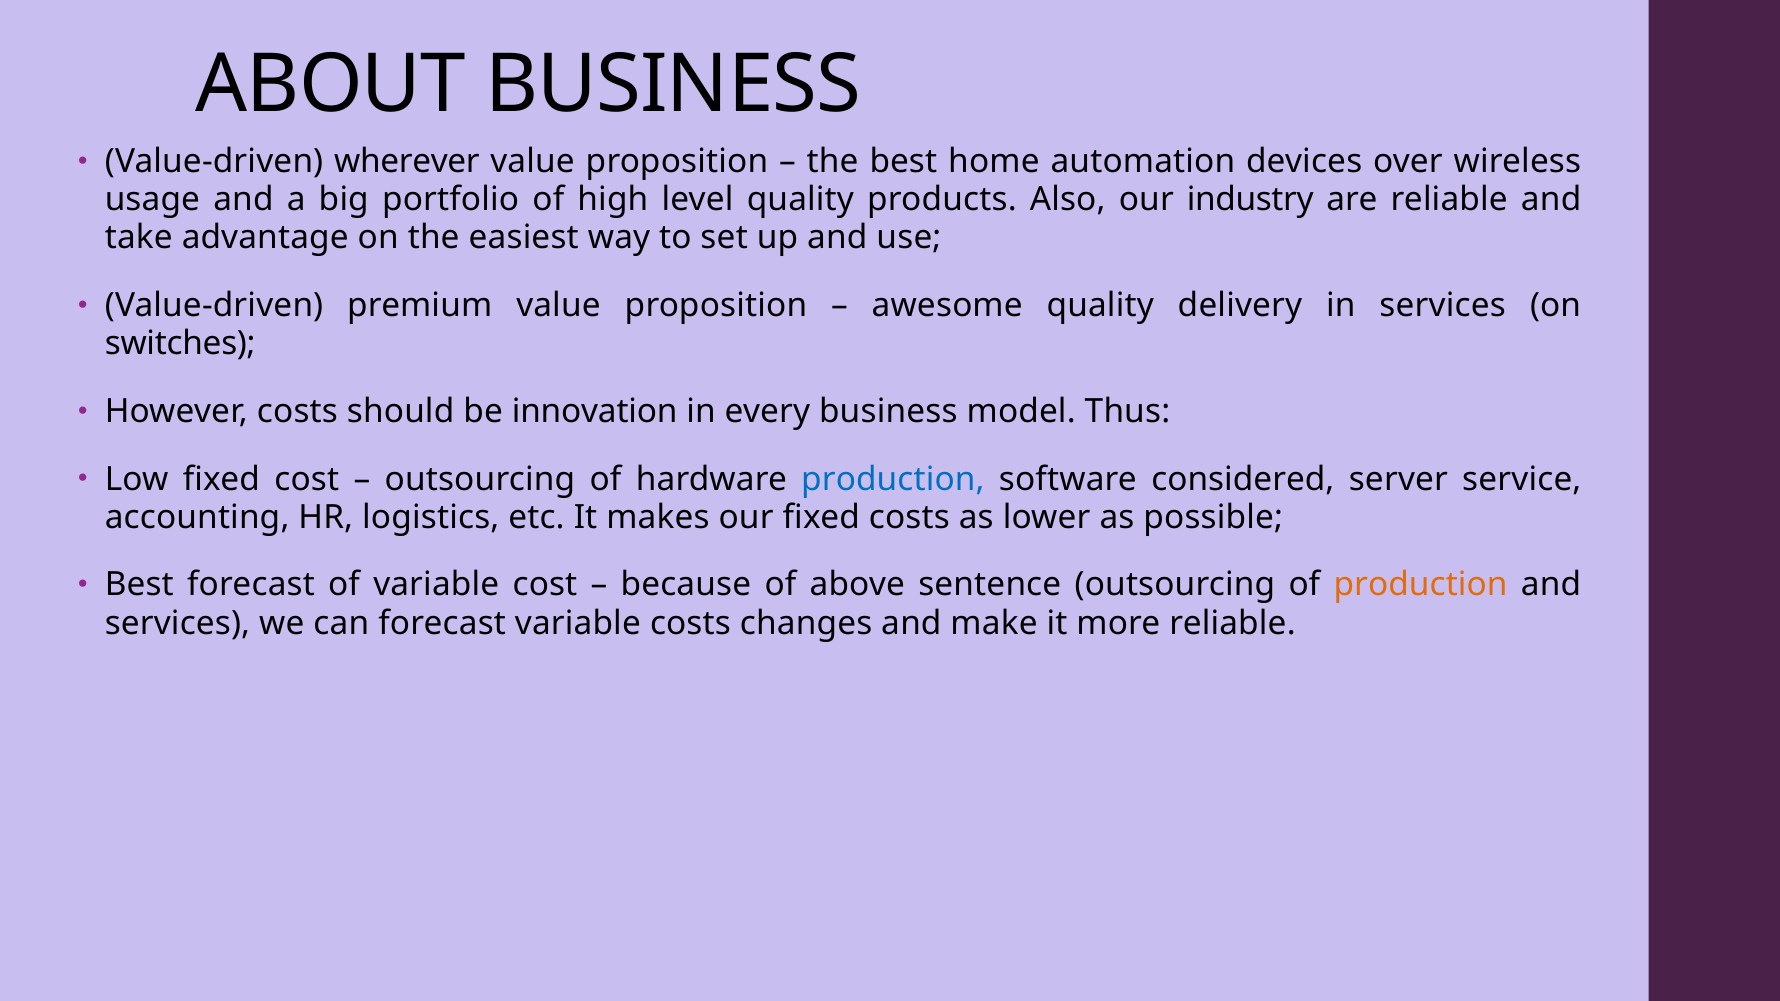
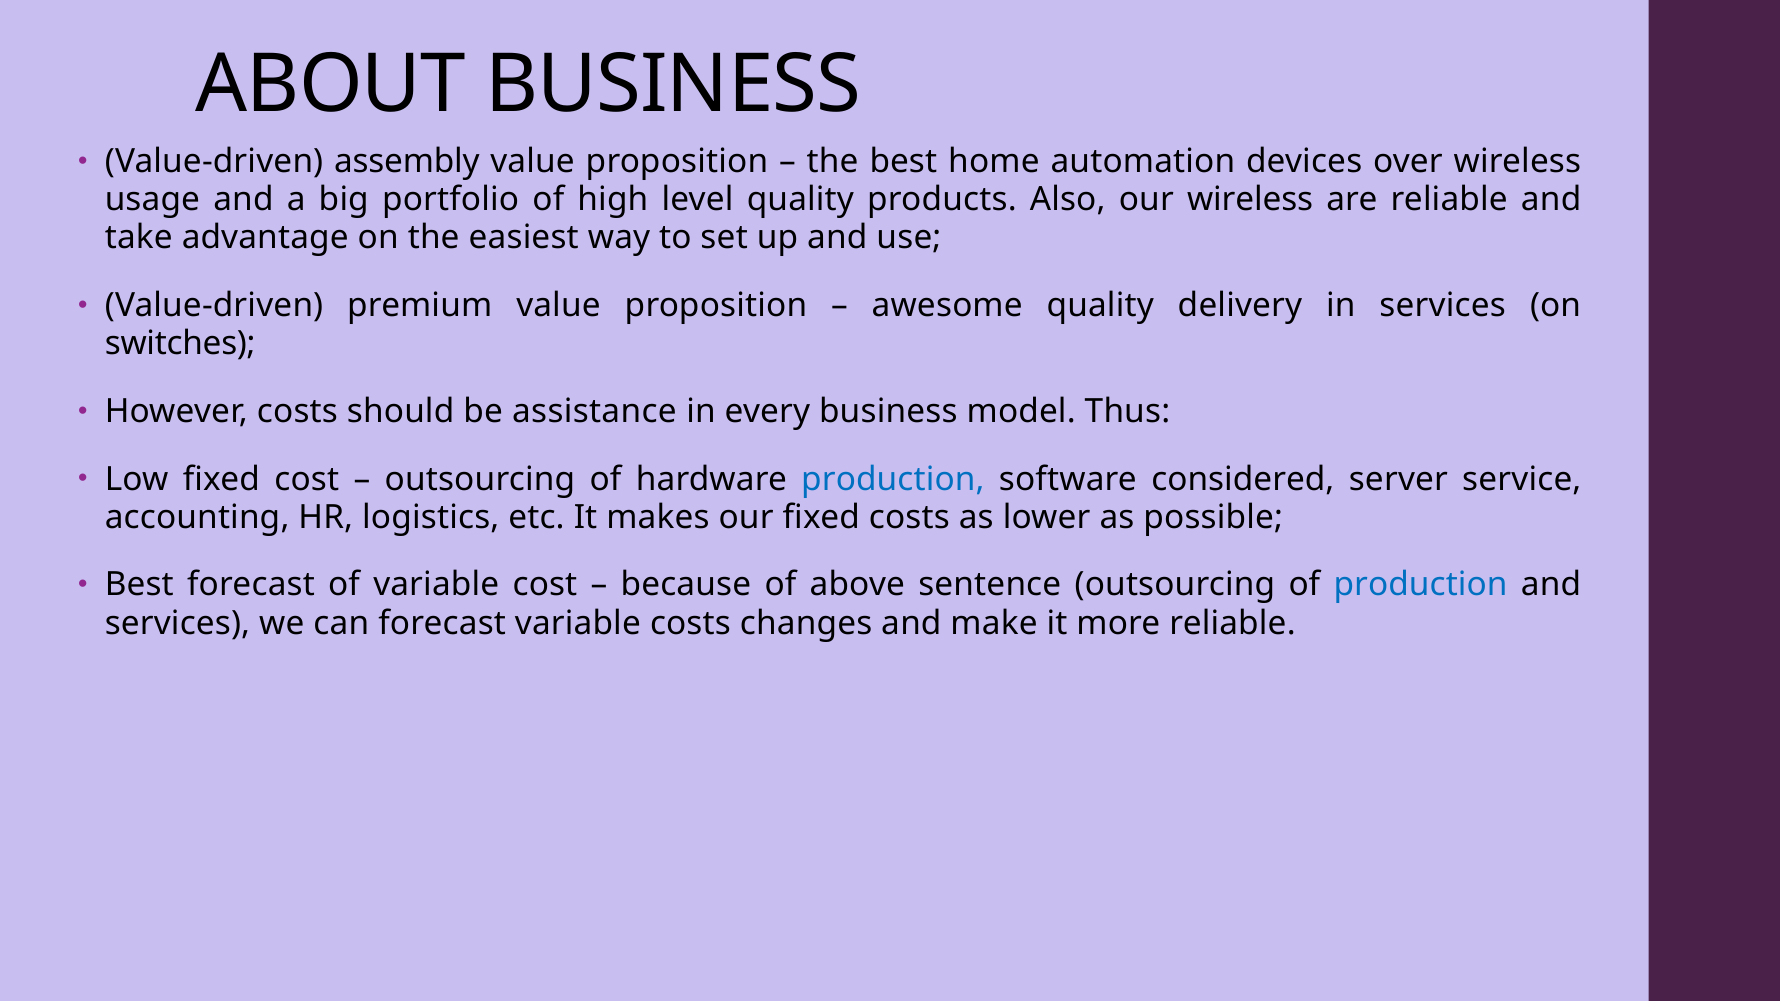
wherever: wherever -> assembly
our industry: industry -> wireless
innovation: innovation -> assistance
production at (1421, 585) colour: orange -> blue
